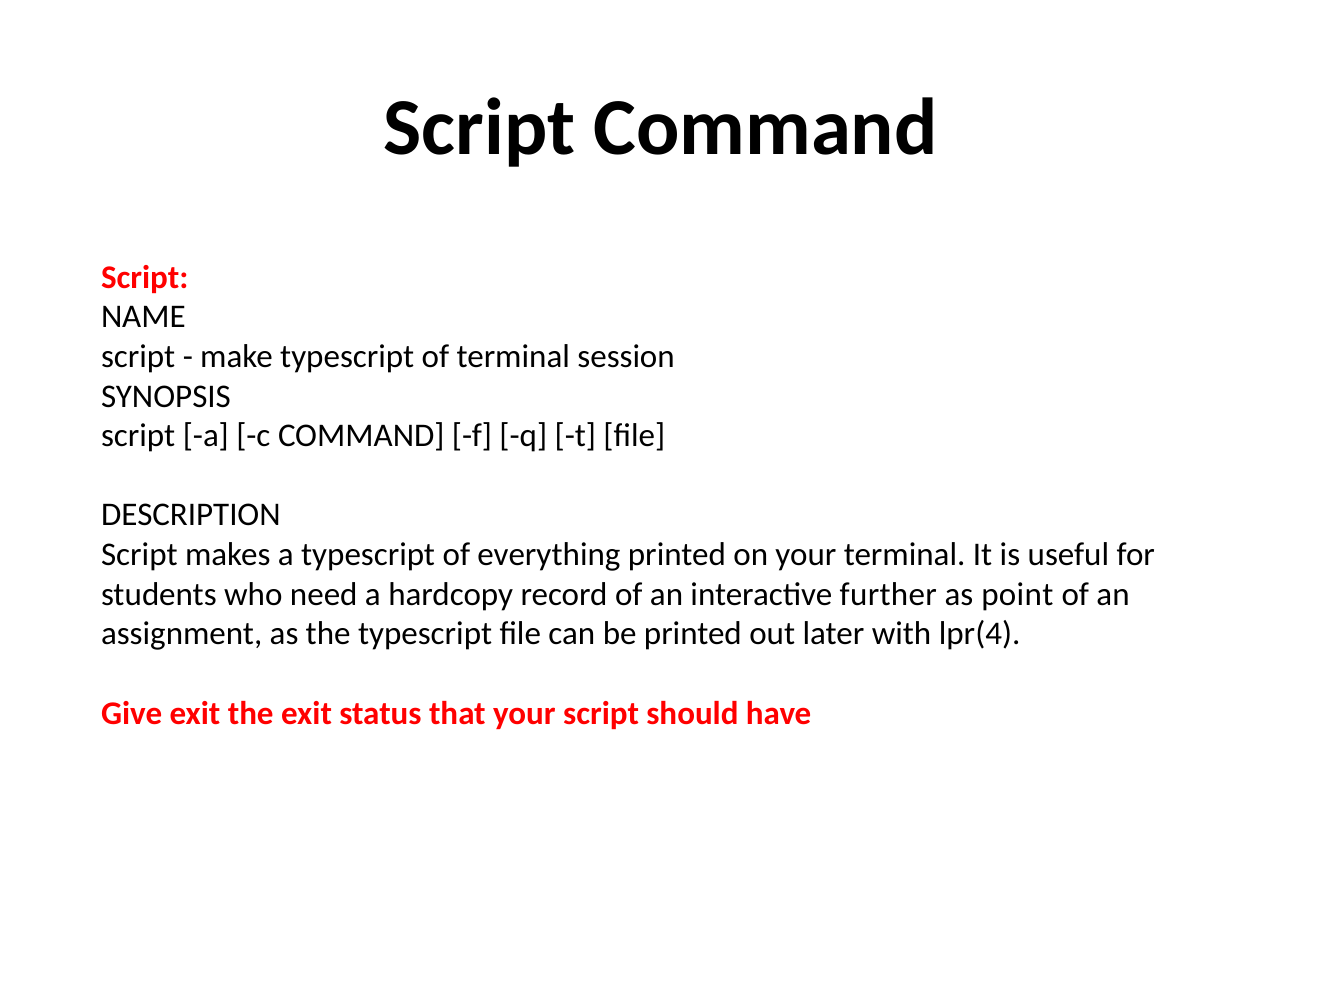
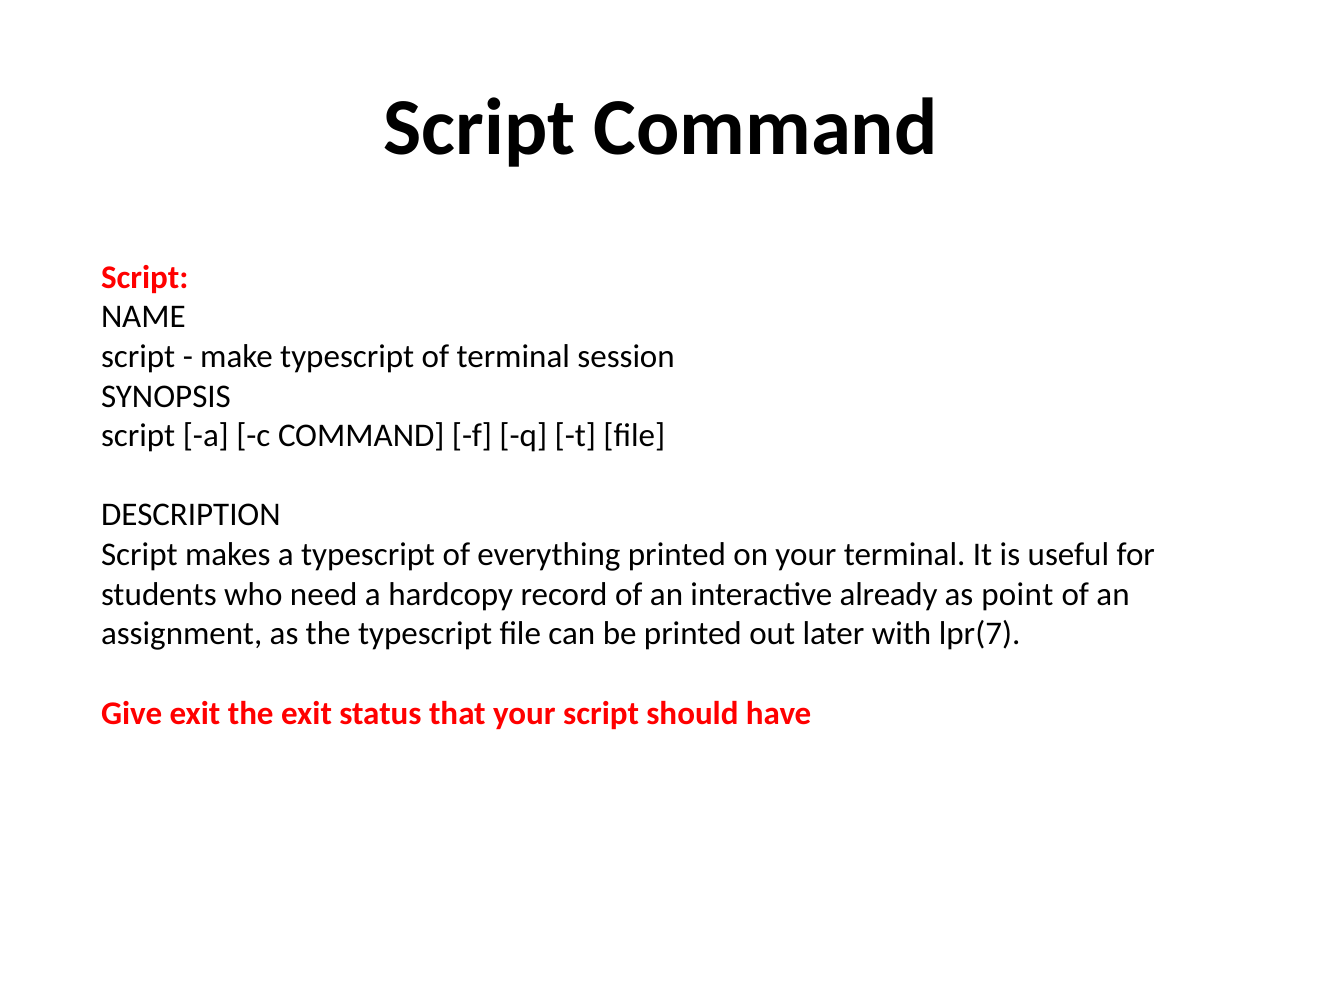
further: further -> already
lpr(4: lpr(4 -> lpr(7
